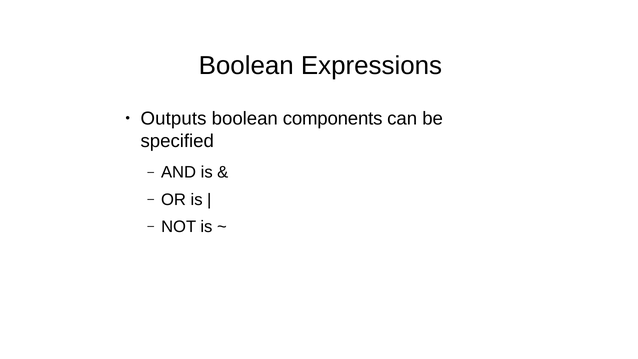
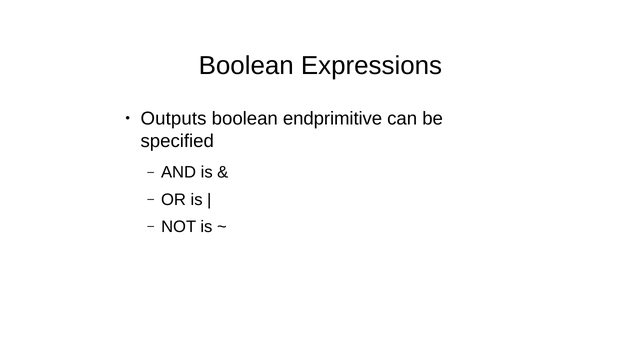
components: components -> endprimitive
